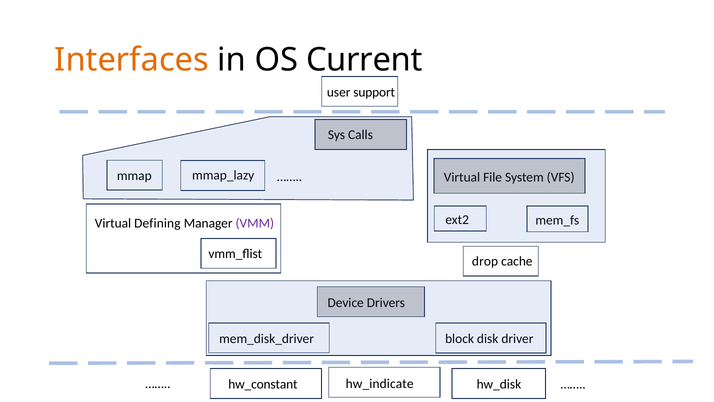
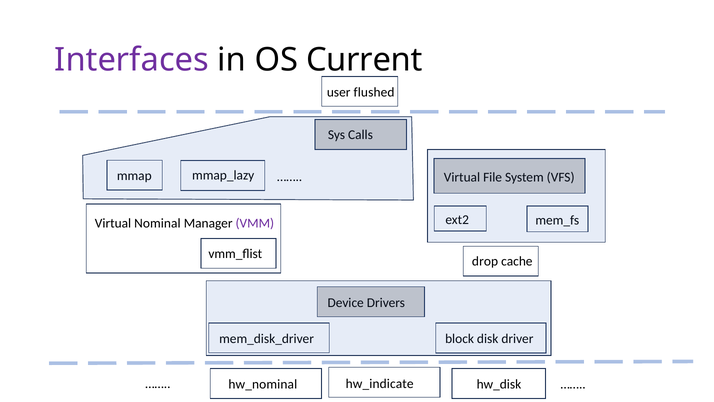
Interfaces colour: orange -> purple
support: support -> flushed
Defining: Defining -> Nominal
hw_constant: hw_constant -> hw_nominal
